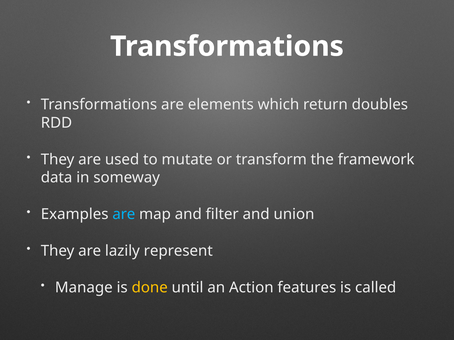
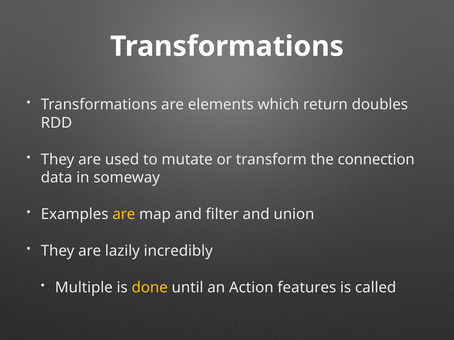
framework: framework -> connection
are at (124, 214) colour: light blue -> yellow
represent: represent -> incredibly
Manage: Manage -> Multiple
